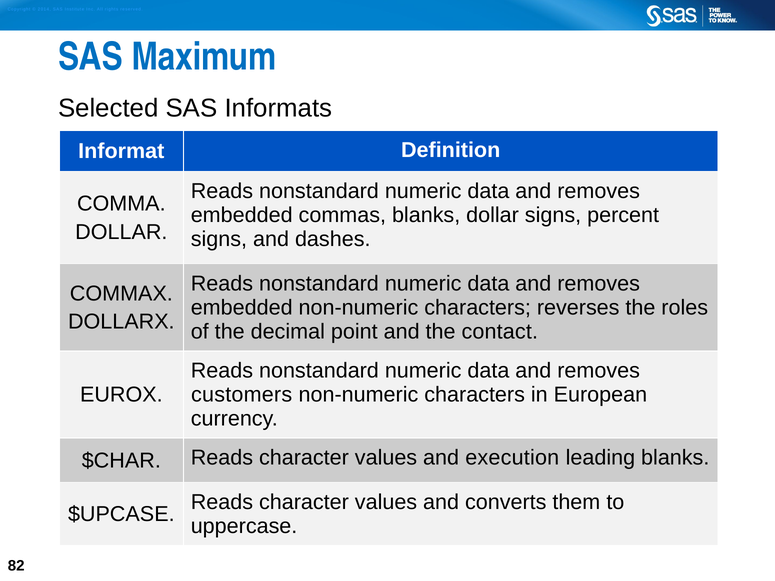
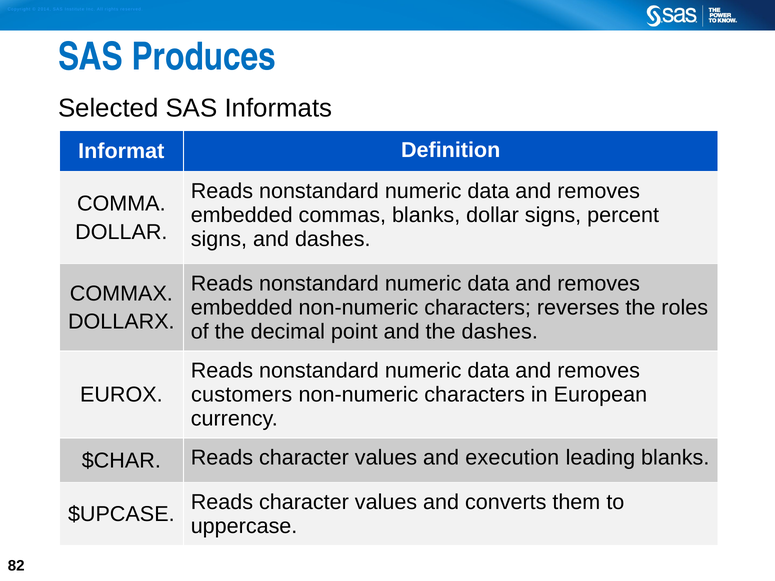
Maximum: Maximum -> Produces
the contact: contact -> dashes
